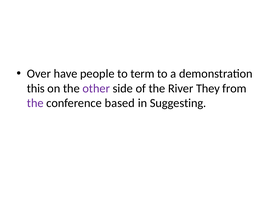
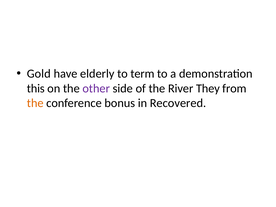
Over: Over -> Gold
people: people -> elderly
the at (35, 103) colour: purple -> orange
based: based -> bonus
Suggesting: Suggesting -> Recovered
